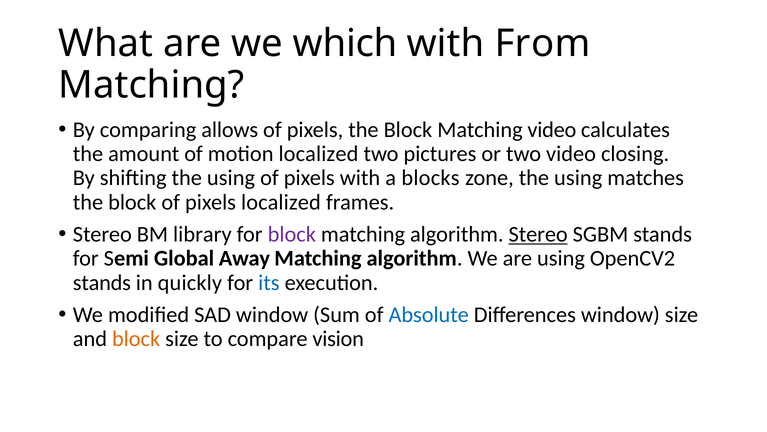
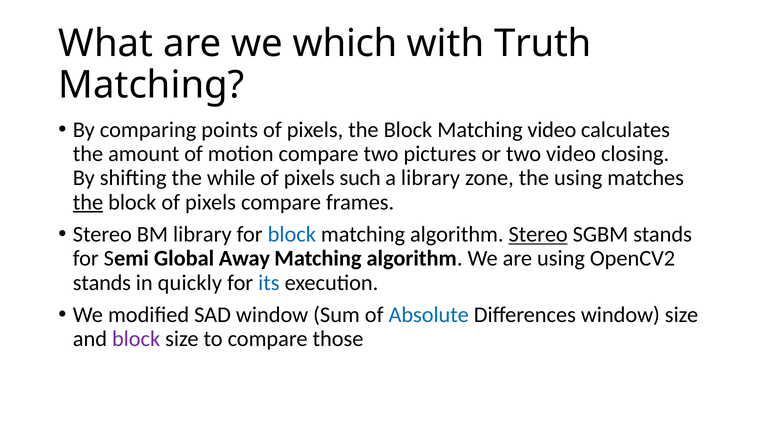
From: From -> Truth
allows: allows -> points
motion localized: localized -> compare
shifting the using: using -> while
pixels with: with -> such
a blocks: blocks -> library
the at (88, 202) underline: none -> present
pixels localized: localized -> compare
block at (292, 234) colour: purple -> blue
block at (136, 339) colour: orange -> purple
vision: vision -> those
